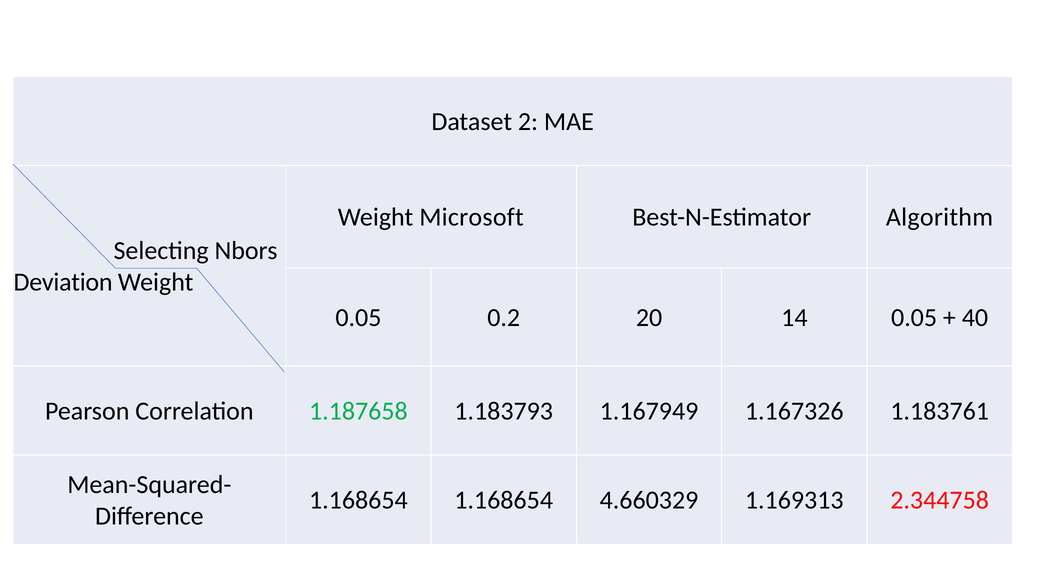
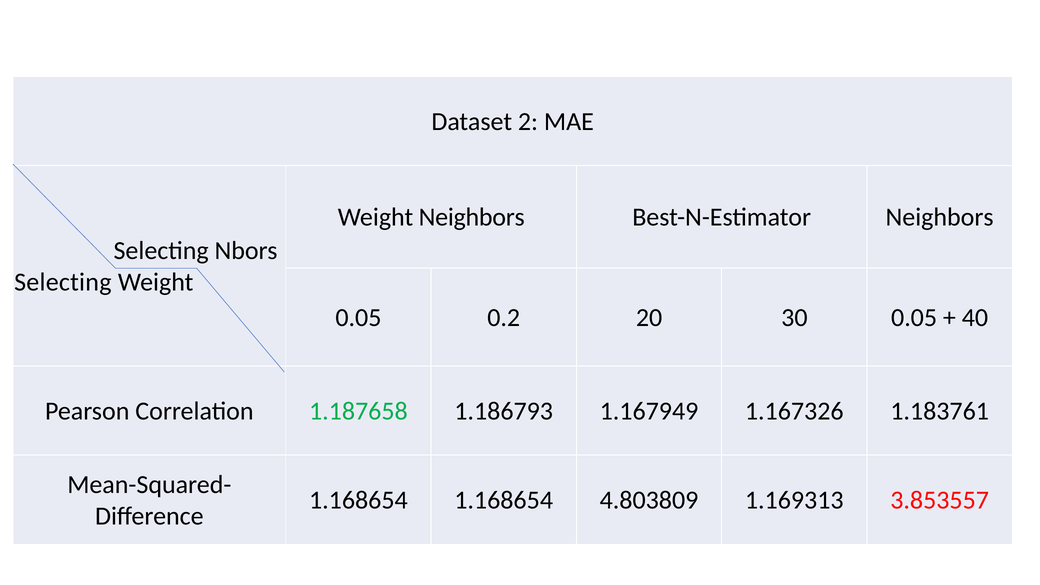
Weight Microsoft: Microsoft -> Neighbors
Best-N-Estimator Algorithm: Algorithm -> Neighbors
Deviation at (63, 282): Deviation -> Selecting
14: 14 -> 30
1.183793: 1.183793 -> 1.186793
4.660329: 4.660329 -> 4.803809
2.344758: 2.344758 -> 3.853557
